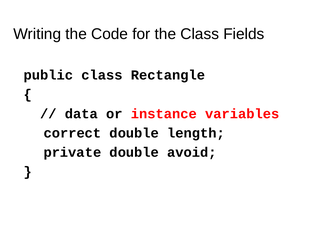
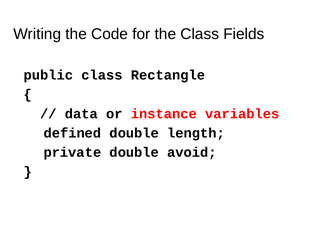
correct: correct -> defined
